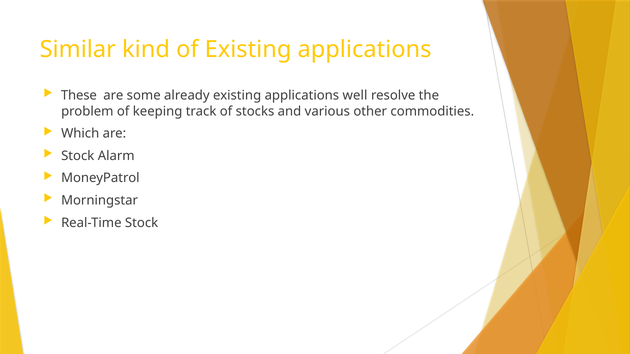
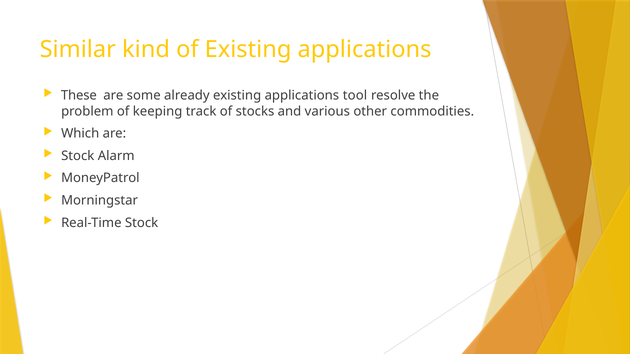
well: well -> tool
